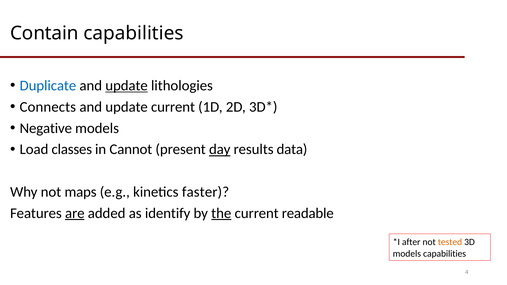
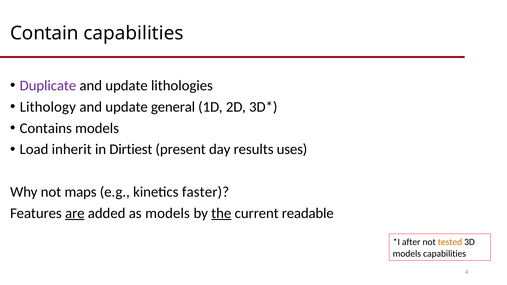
Duplicate colour: blue -> purple
update at (127, 86) underline: present -> none
Connects: Connects -> Lithology
update current: current -> general
Negative: Negative -> Contains
classes: classes -> inherit
Cannot: Cannot -> Dirtiest
day underline: present -> none
data: data -> uses
as identify: identify -> models
